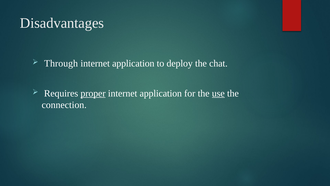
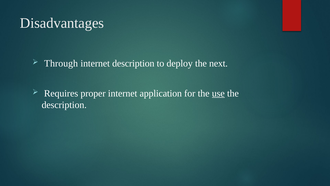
application at (133, 63): application -> description
chat: chat -> next
proper underline: present -> none
connection at (64, 105): connection -> description
